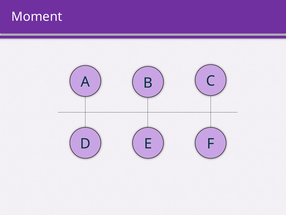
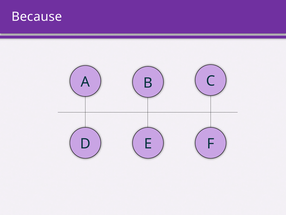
Moment: Moment -> Because
